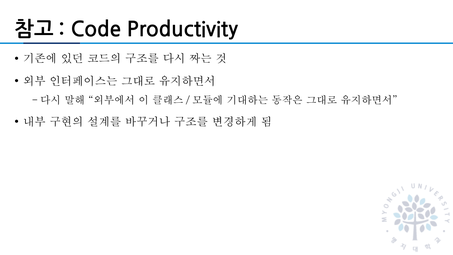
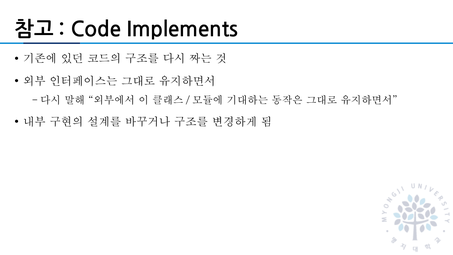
Productivity: Productivity -> Implements
